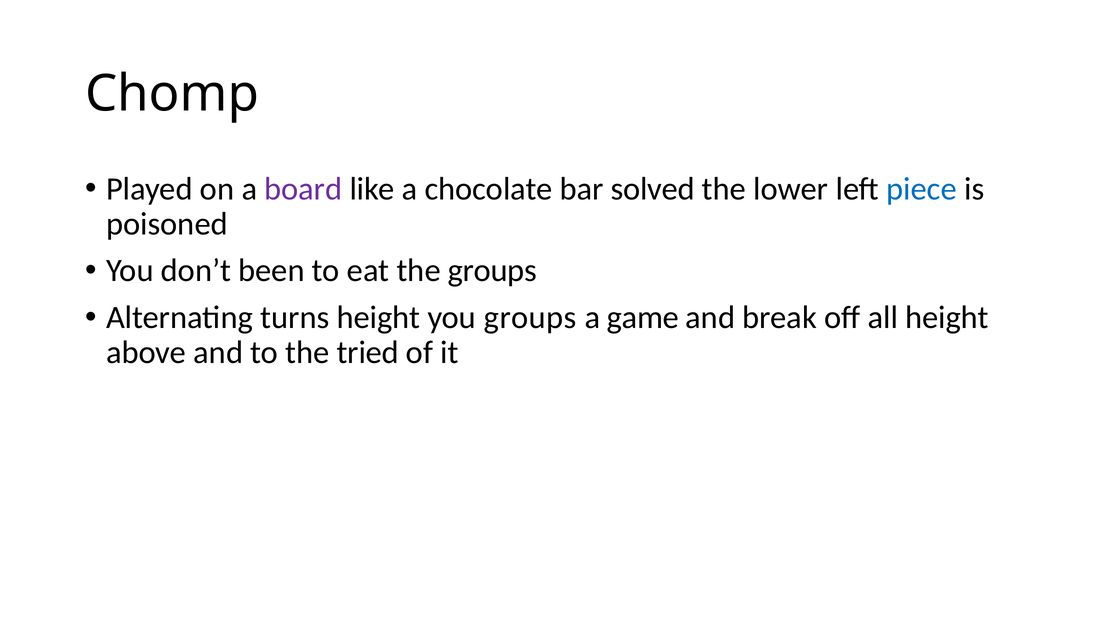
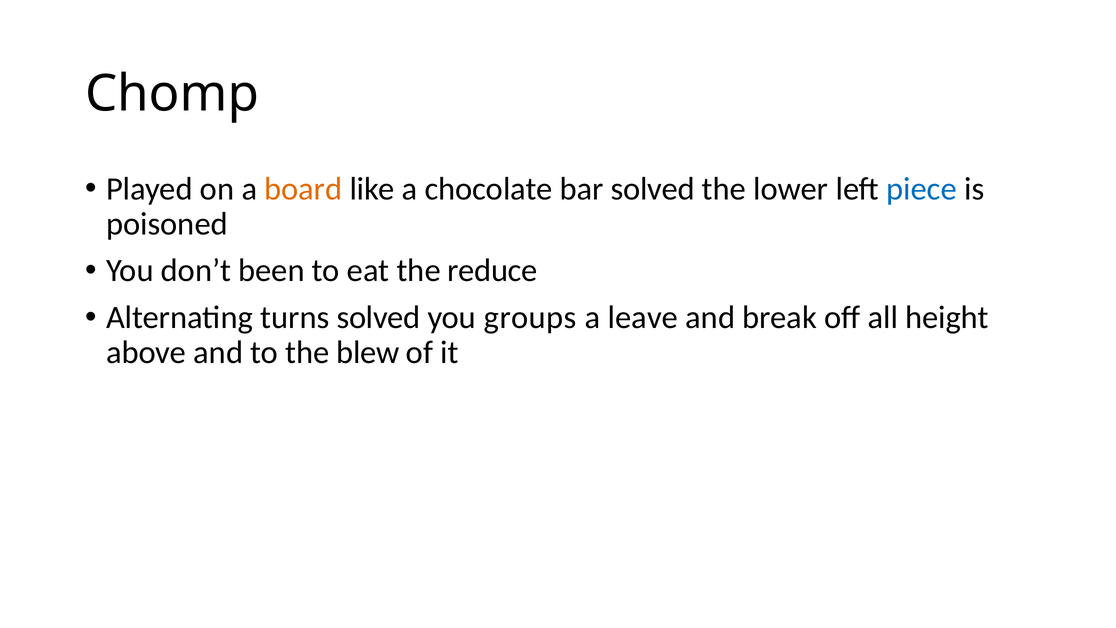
board colour: purple -> orange
the groups: groups -> reduce
turns height: height -> solved
game: game -> leave
tried: tried -> blew
